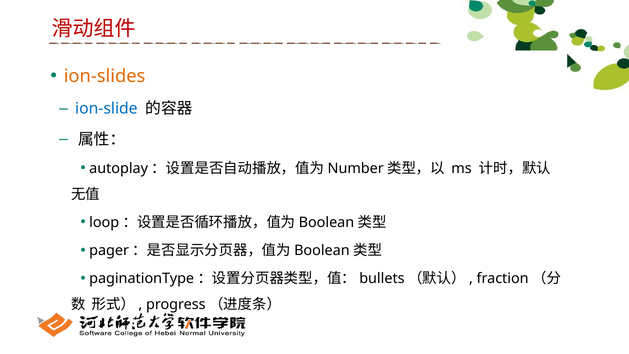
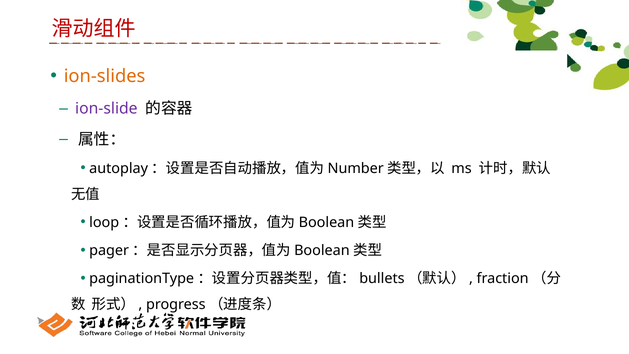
ion-slide colour: blue -> purple
